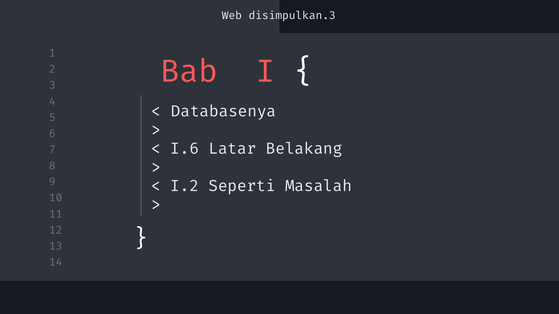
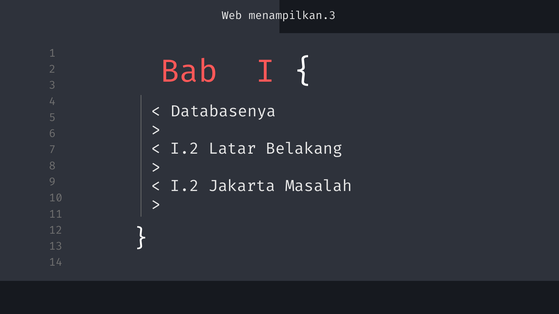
disimpulkan.3: disimpulkan.3 -> menampilkan.3
I.6 at (185, 149): I.6 -> I.2
Seperti: Seperti -> Jakarta
